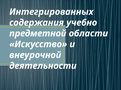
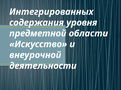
учебно: учебно -> уровня
